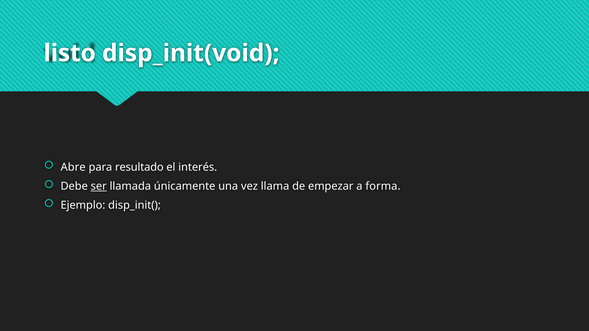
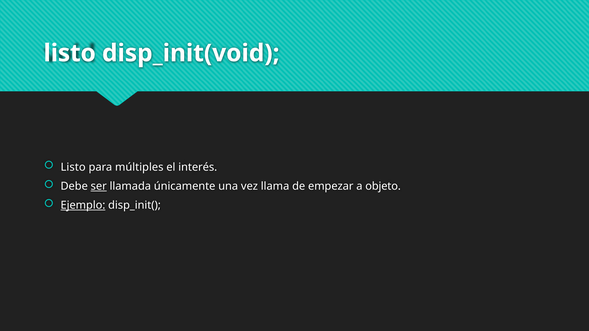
Abre at (73, 167): Abre -> Listo
resultado: resultado -> múltiples
forma: forma -> objeto
Ejemplo underline: none -> present
